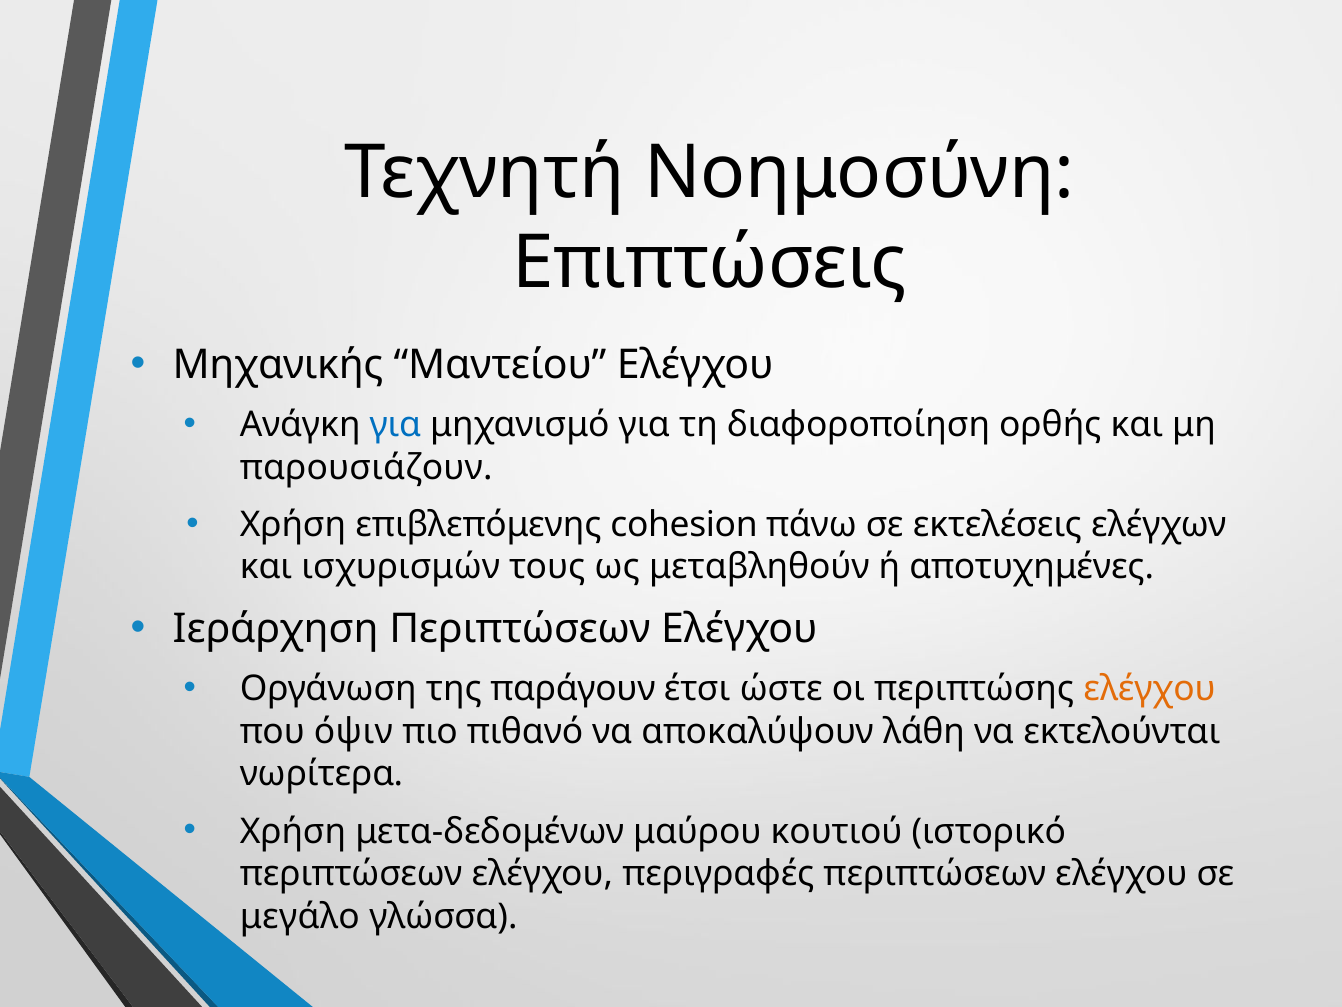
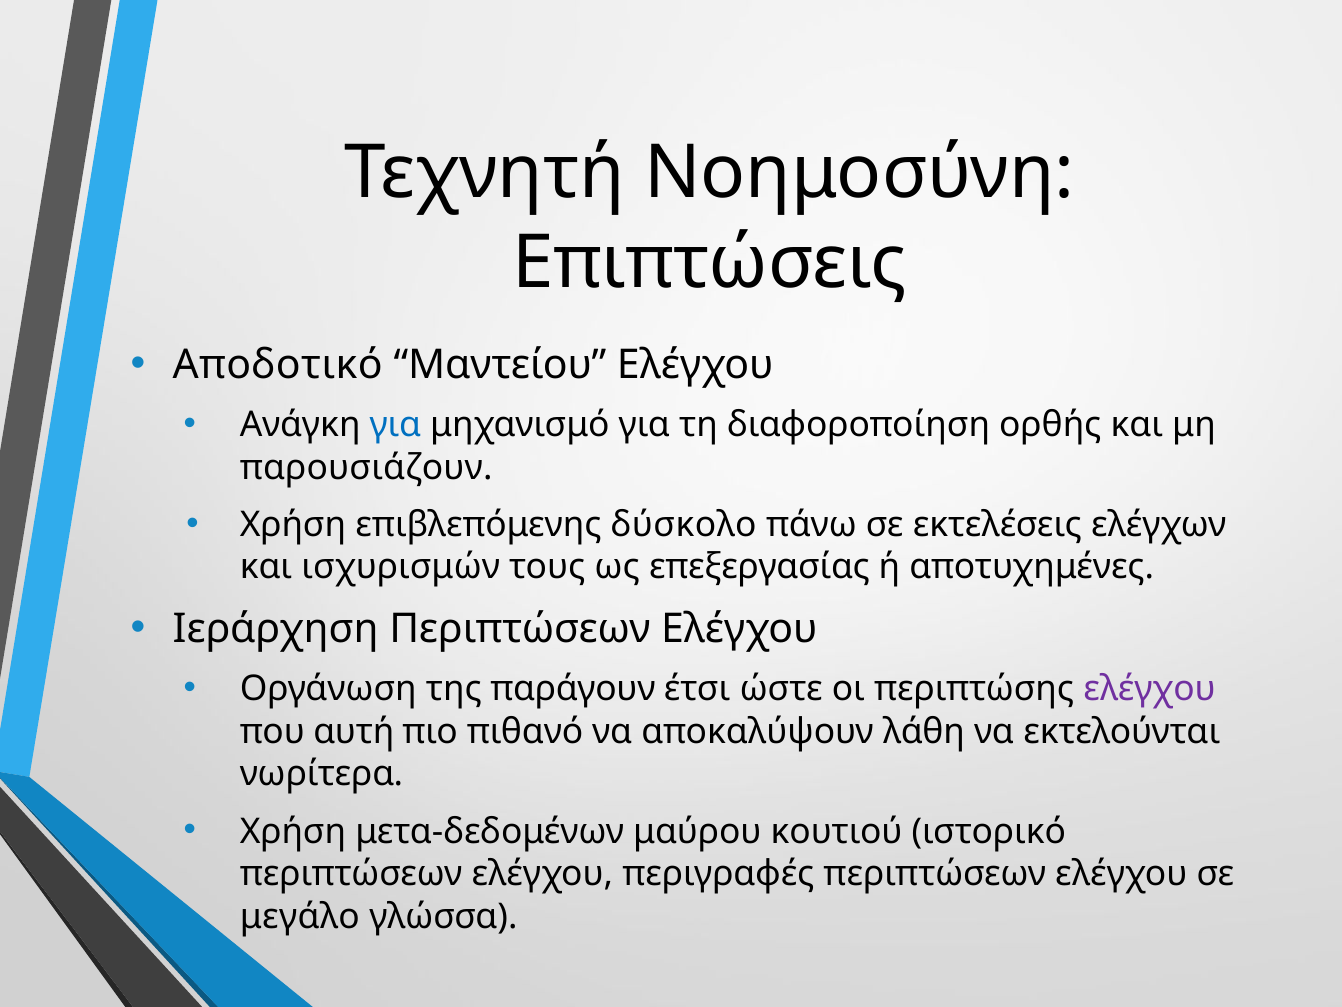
Μηχανικής: Μηχανικής -> Αποδοτικό
cohesion: cohesion -> δύσκολο
μεταβληθούν: μεταβληθούν -> επεξεργασίας
ελέγχου at (1150, 689) colour: orange -> purple
όψιν: όψιν -> αυτή
